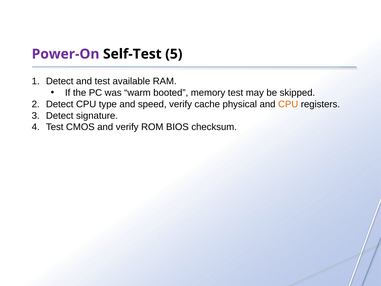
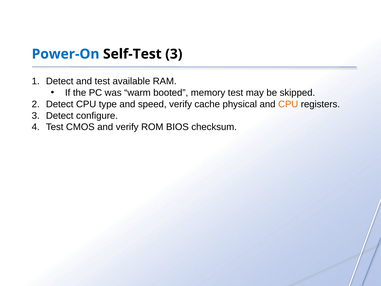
Power-On colour: purple -> blue
Self-Test 5: 5 -> 3
signature: signature -> configure
